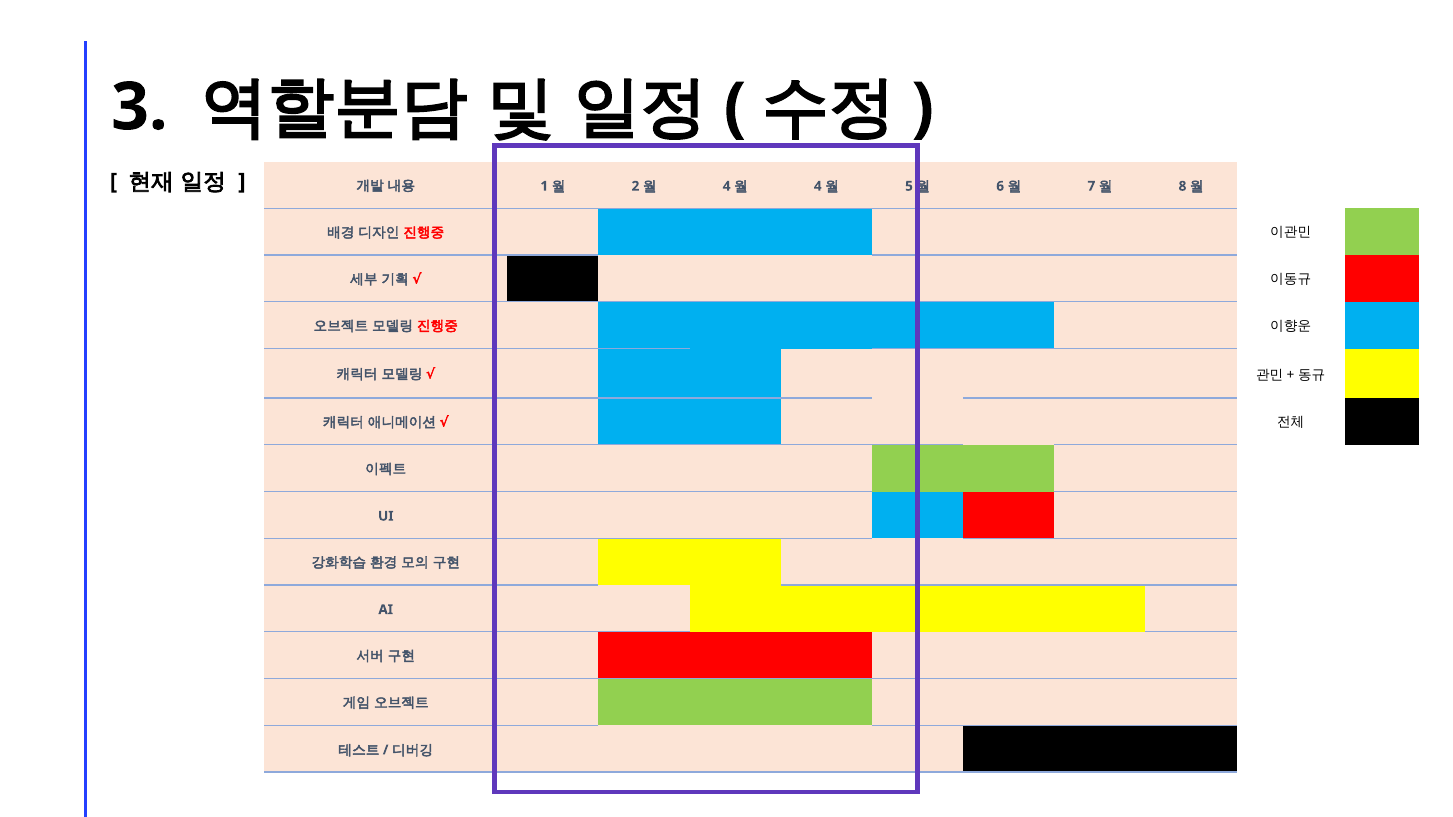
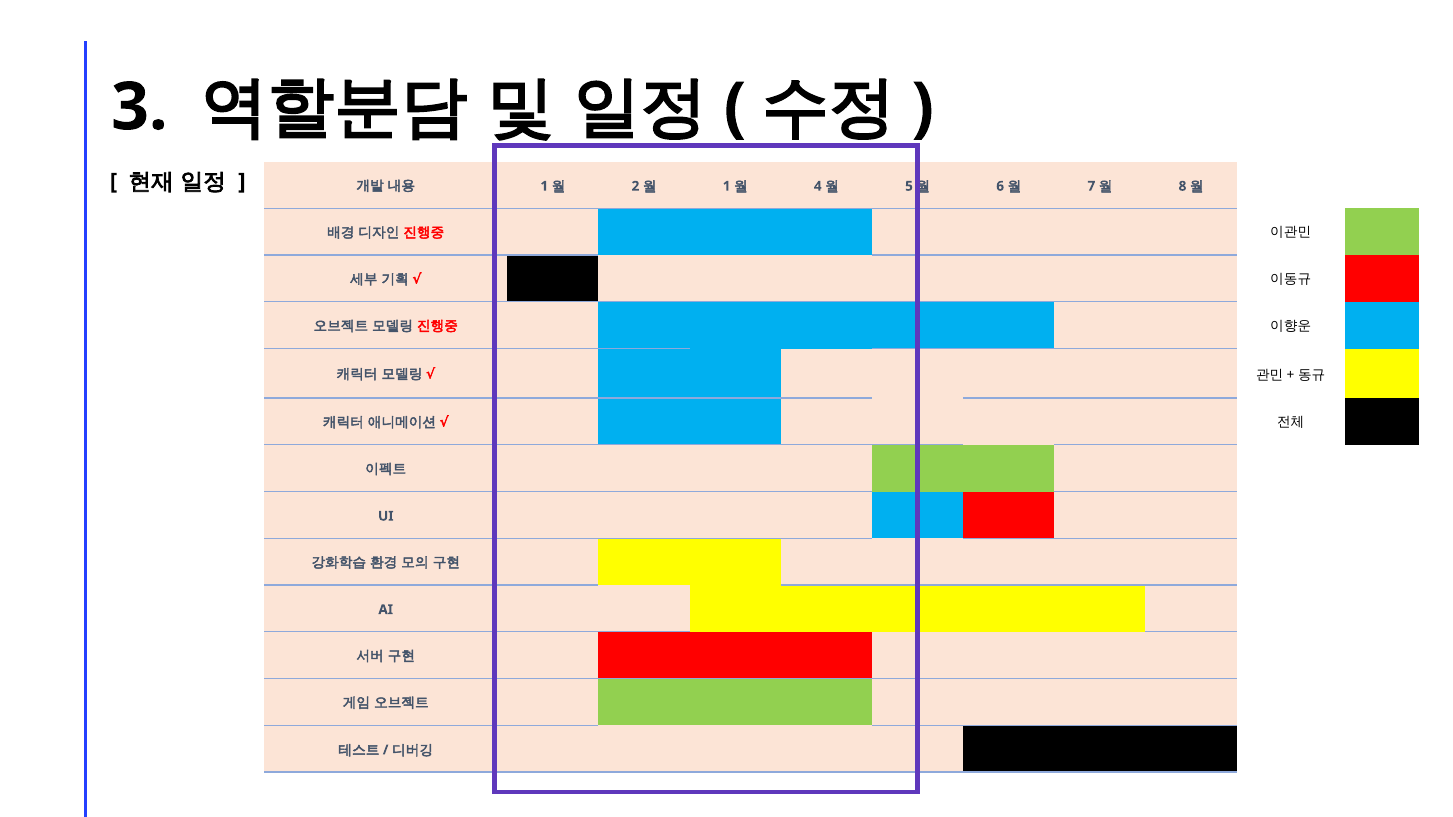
4 at (727, 186): 4 -> 1
